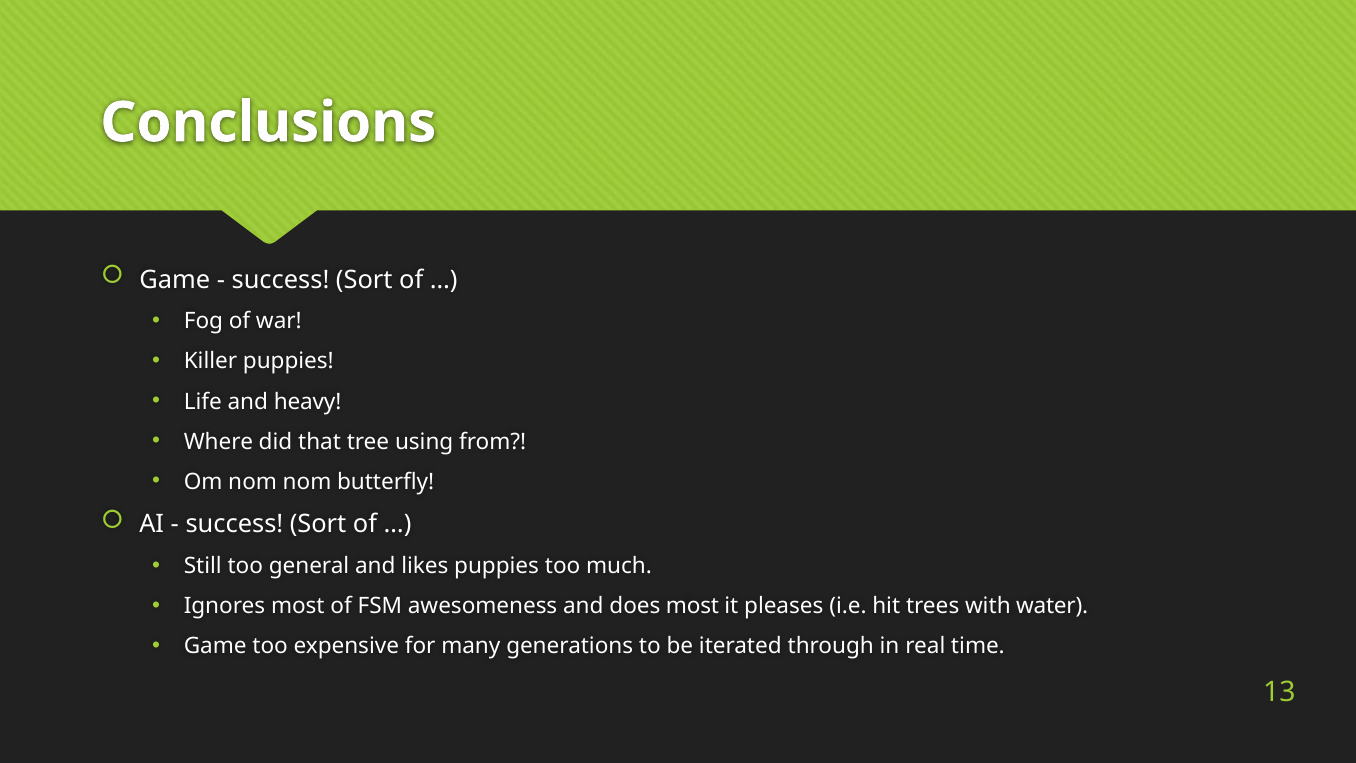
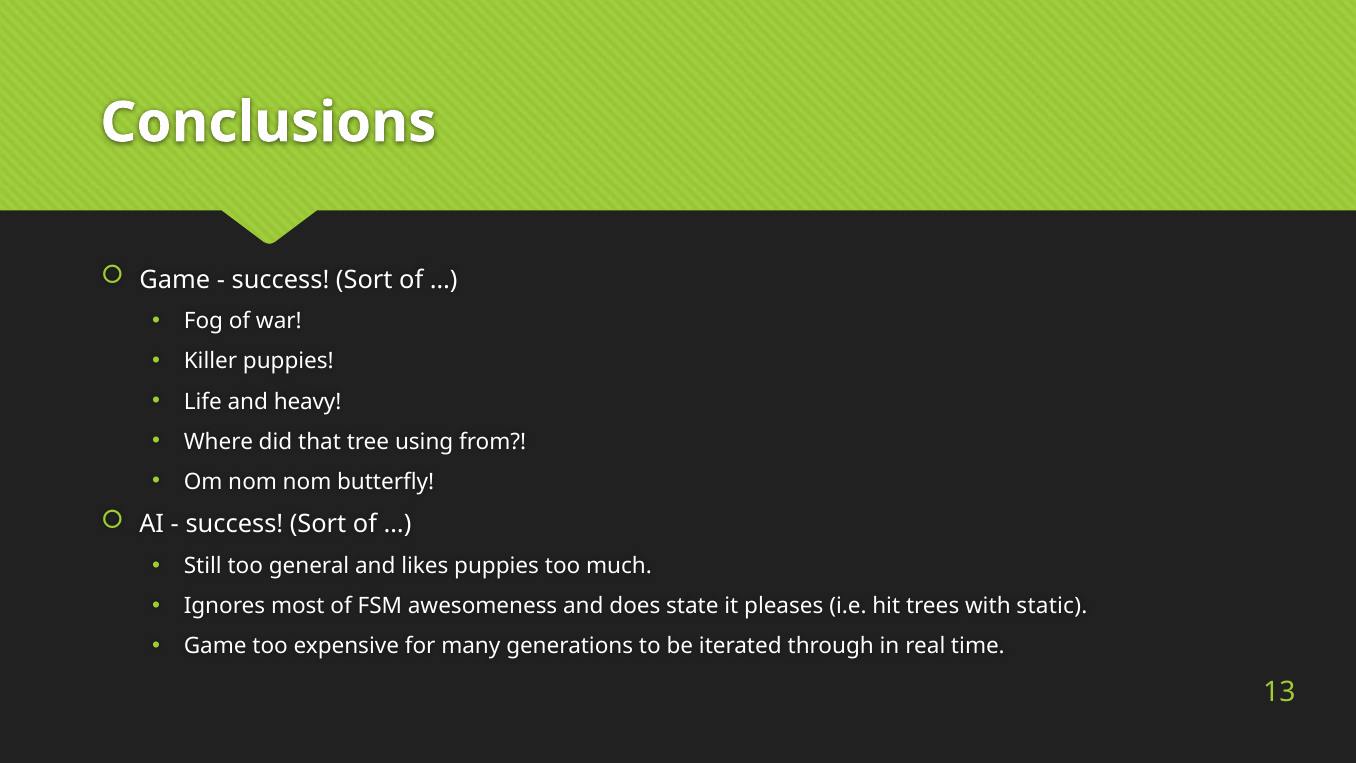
does most: most -> state
water: water -> static
